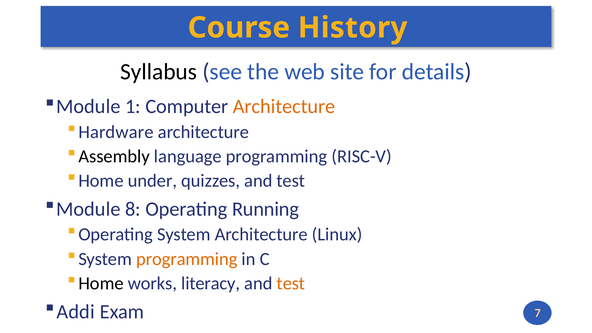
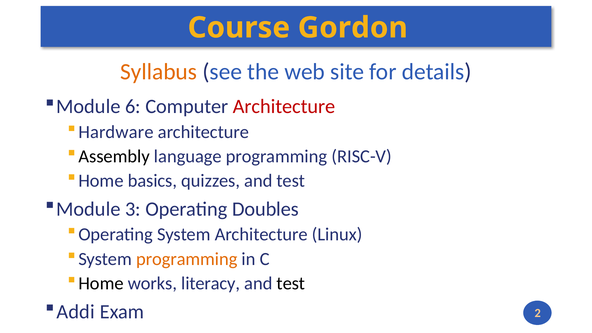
History: History -> Gordon
Syllabus colour: black -> orange
1: 1 -> 6
Architecture at (284, 107) colour: orange -> red
under: under -> basics
8: 8 -> 3
Running: Running -> Doubles
test at (291, 283) colour: orange -> black
7: 7 -> 2
